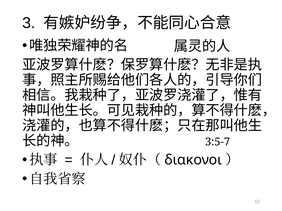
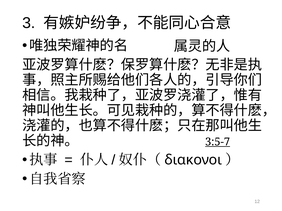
3:5-7 underline: none -> present
